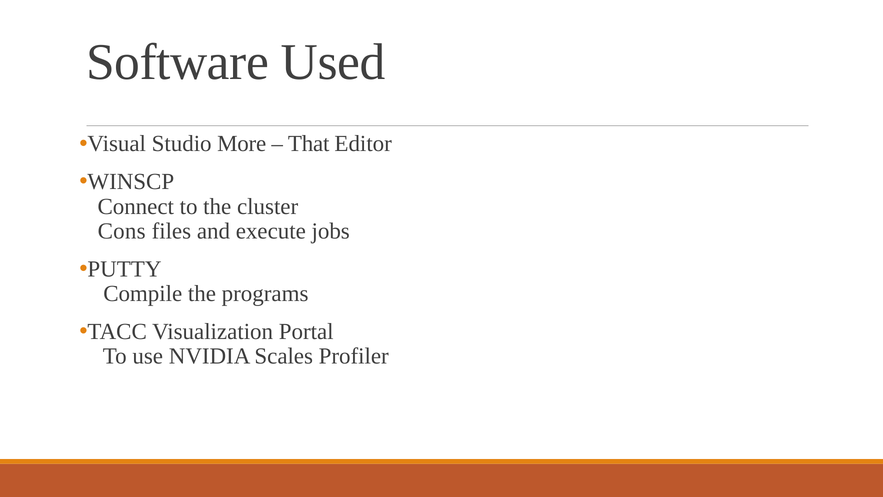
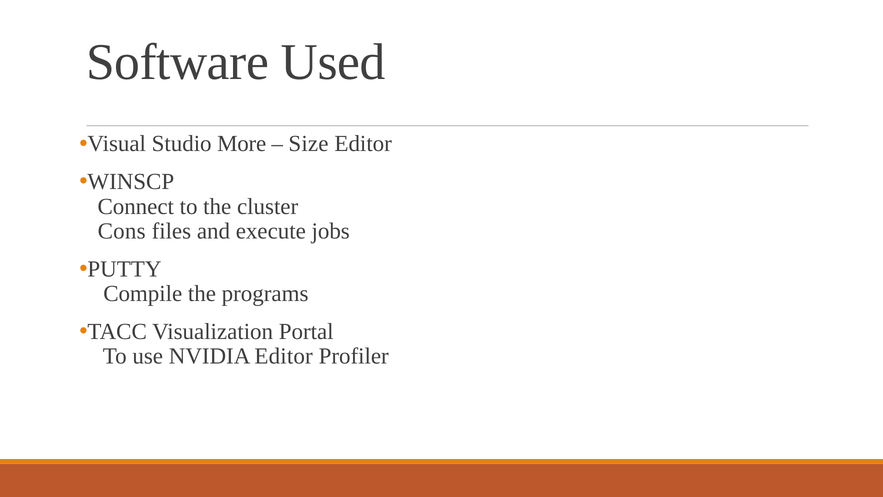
That: That -> Size
NVIDIA Scales: Scales -> Editor
